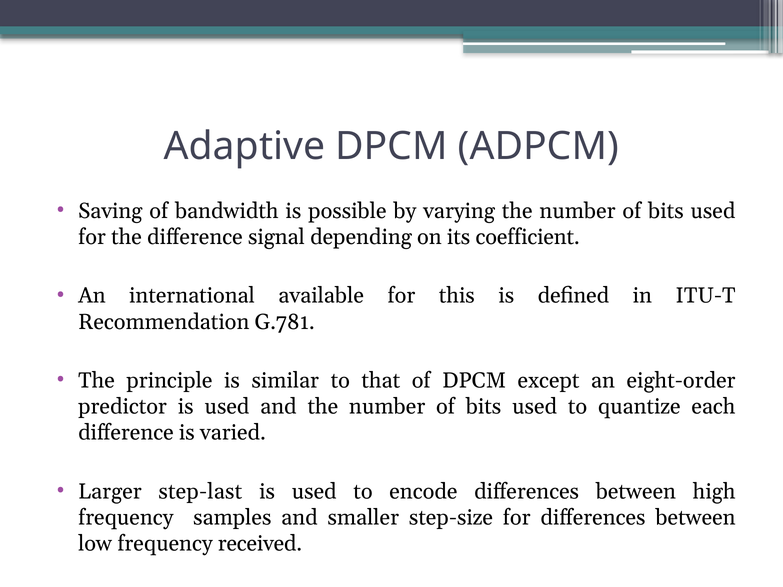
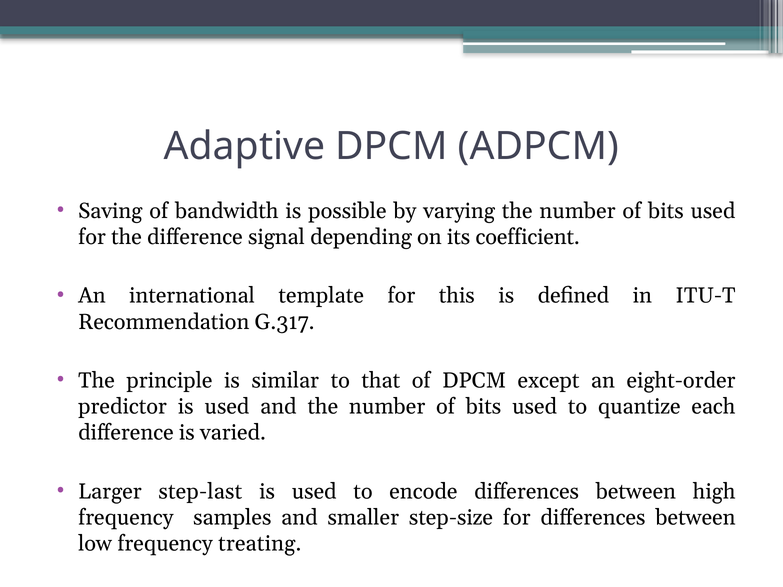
available: available -> template
G.781: G.781 -> G.317
received: received -> treating
